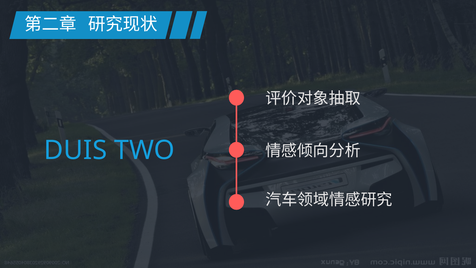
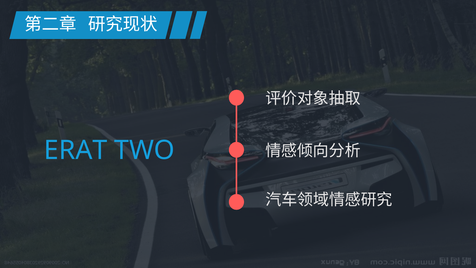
DUIS: DUIS -> ERAT
